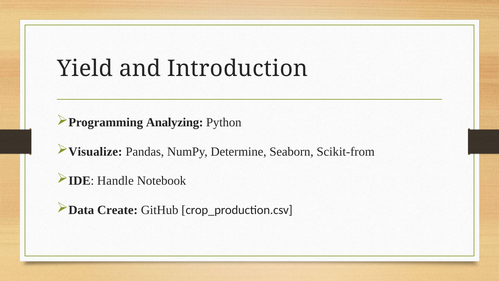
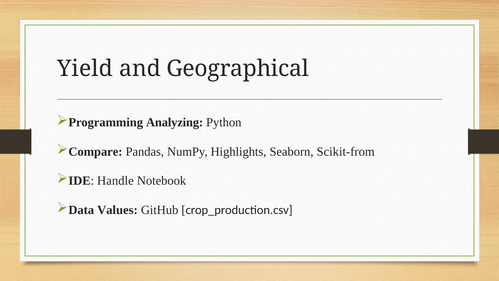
Introduction: Introduction -> Geographical
Visualize: Visualize -> Compare
Determine: Determine -> Highlights
Create: Create -> Values
